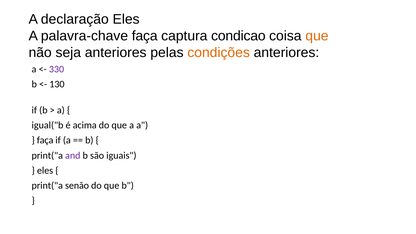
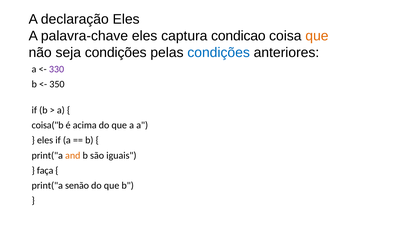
palavra-chave faça: faça -> eles
seja anteriores: anteriores -> condições
condições at (219, 53) colour: orange -> blue
130: 130 -> 350
igual("b: igual("b -> coisa("b
faça at (45, 140): faça -> eles
and colour: purple -> orange
eles at (45, 170): eles -> faça
